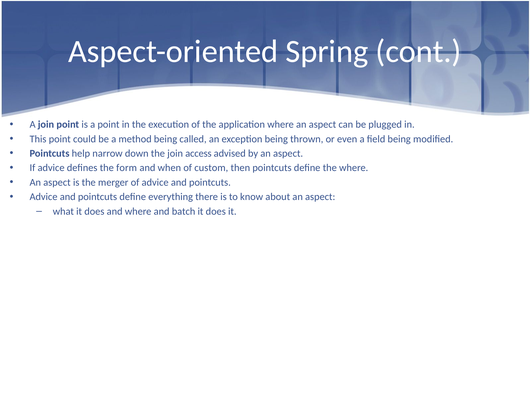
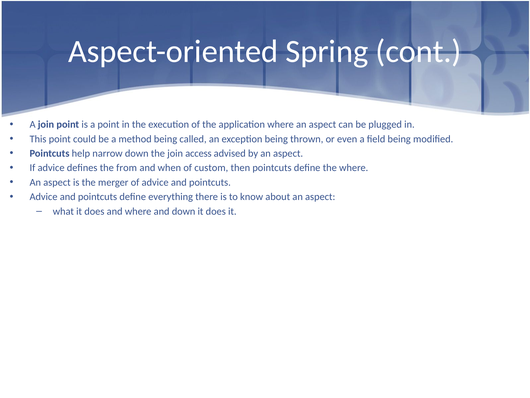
form: form -> from
and batch: batch -> down
